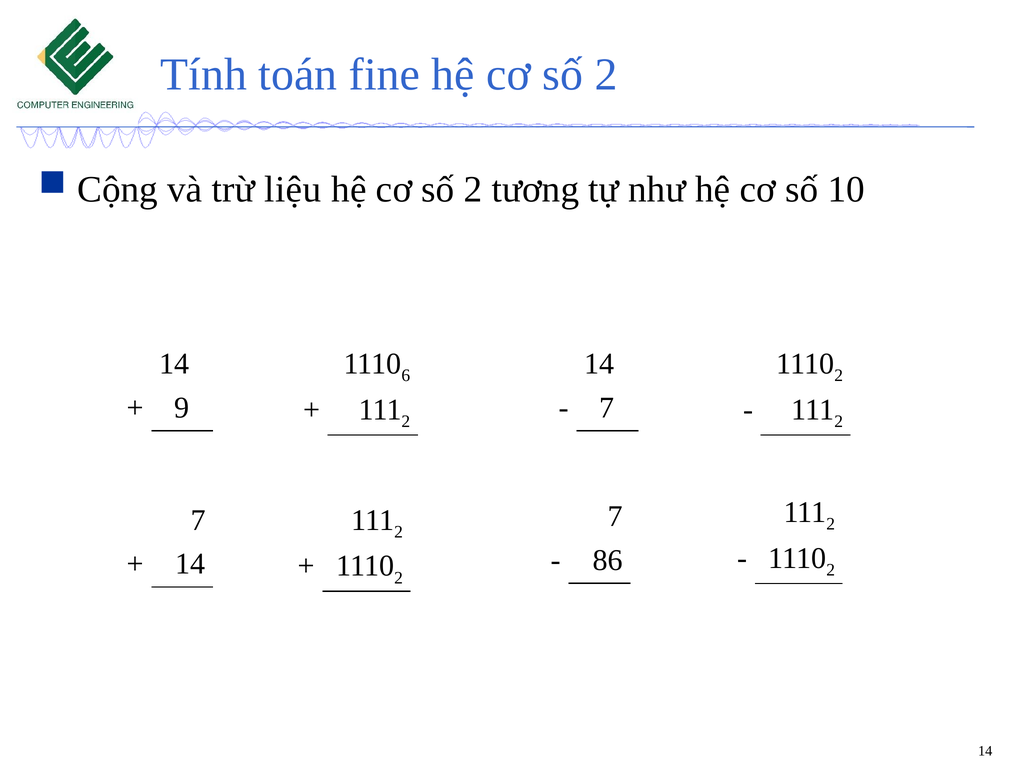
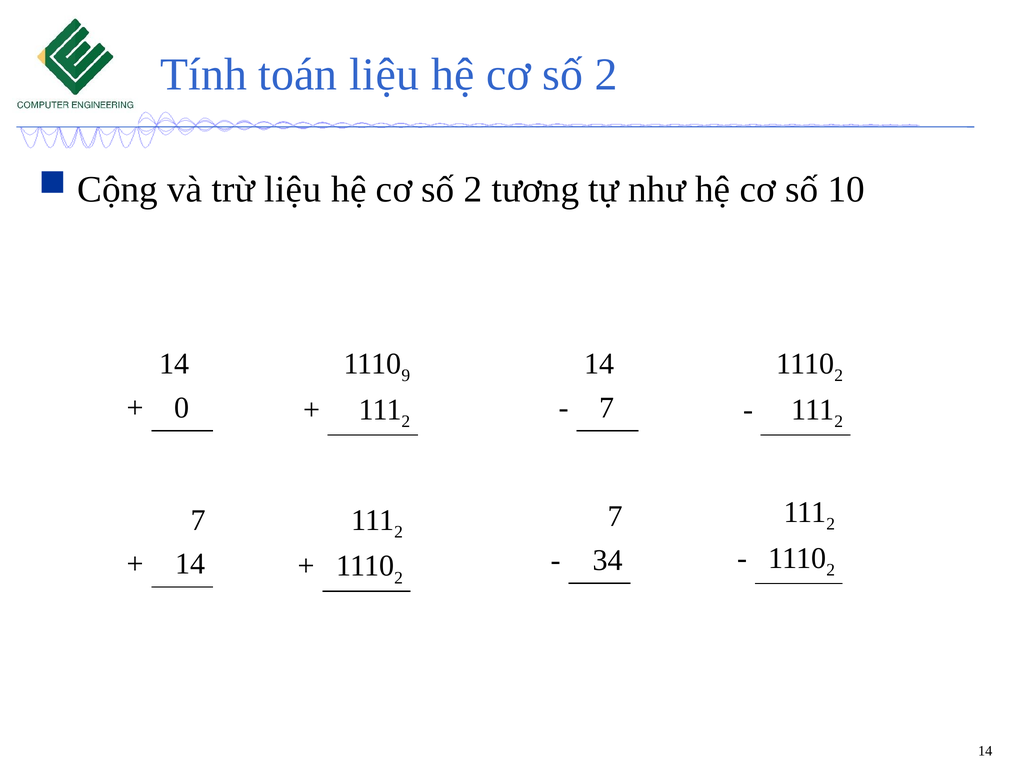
toán fine: fine -> liệu
6: 6 -> 9
9: 9 -> 0
86: 86 -> 34
